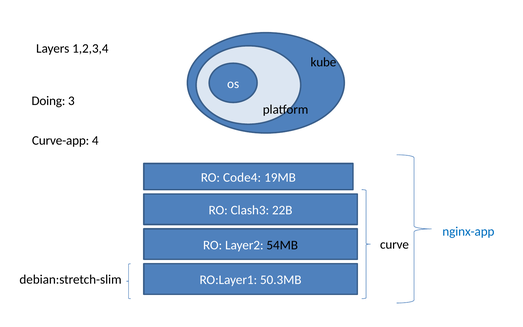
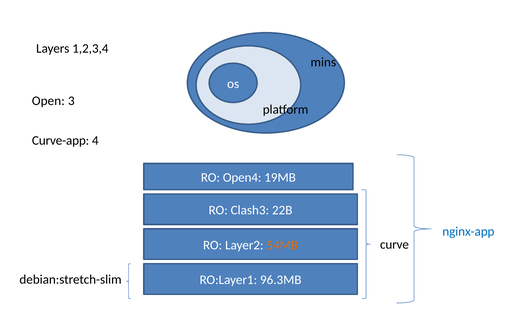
kube: kube -> mins
Doing: Doing -> Open
Code4: Code4 -> Open4
54MB colour: black -> orange
50.3MB: 50.3MB -> 96.3MB
